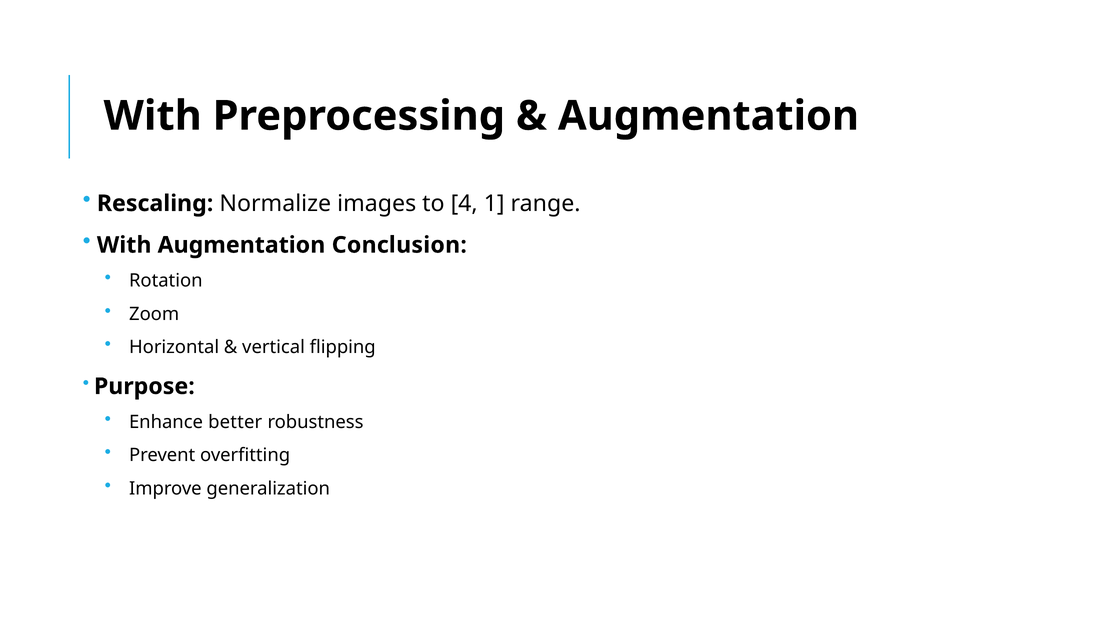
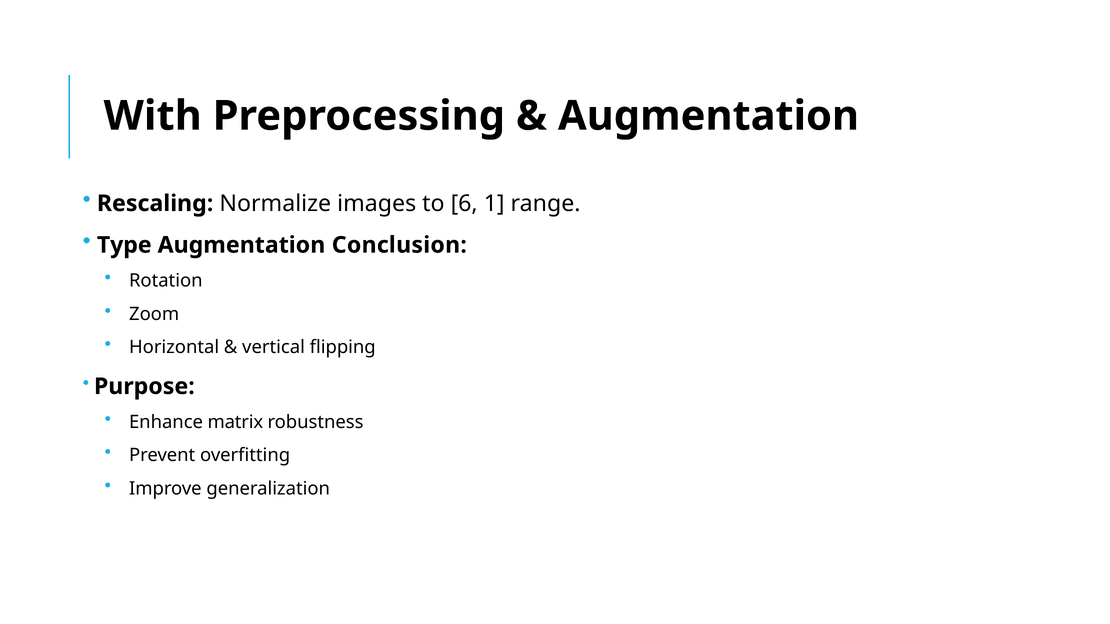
4: 4 -> 6
With at (124, 245): With -> Type
better: better -> matrix
